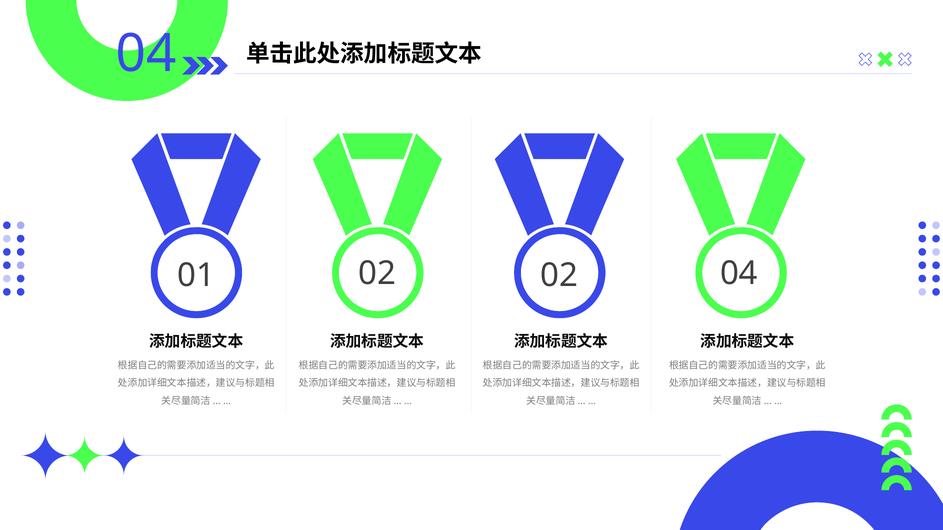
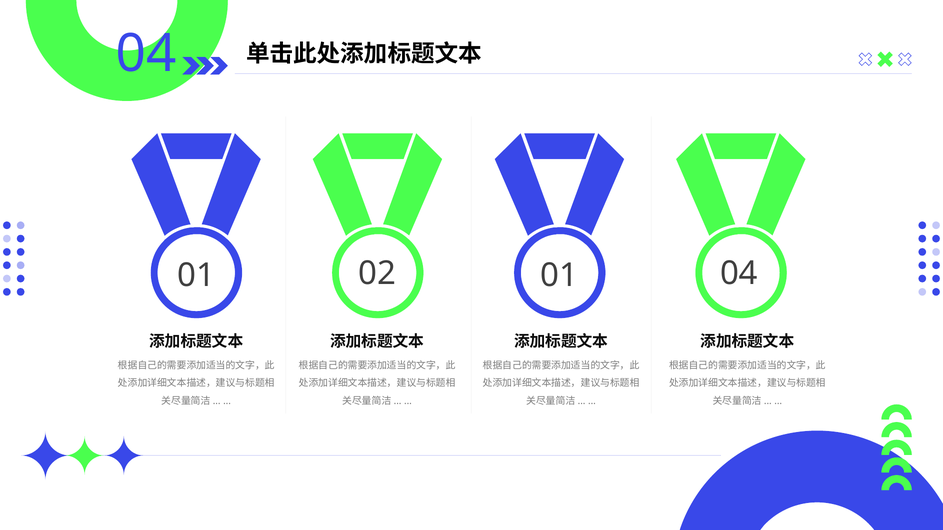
02 02: 02 -> 01
